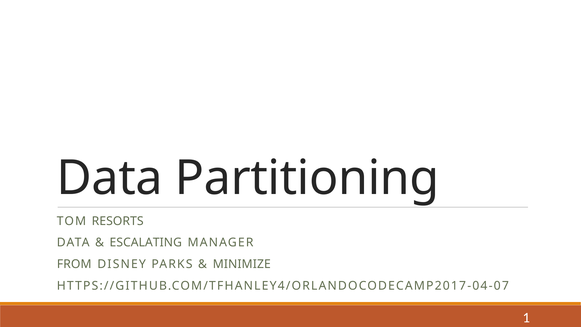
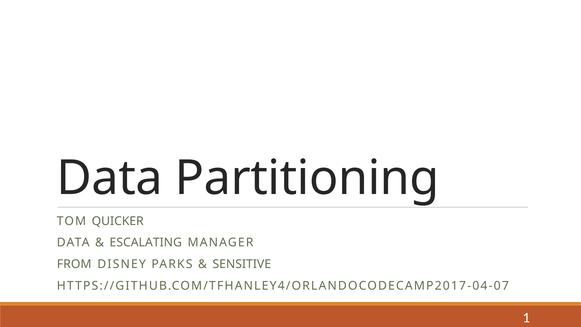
RESORTS: RESORTS -> QUICKER
MINIMIZE: MINIMIZE -> SENSITIVE
